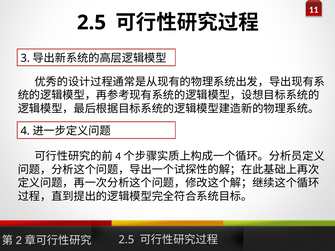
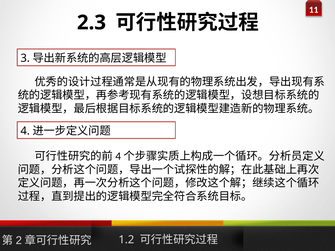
2.5 at (91, 23): 2.5 -> 2.3
2.5 at (126, 240): 2.5 -> 1.2
